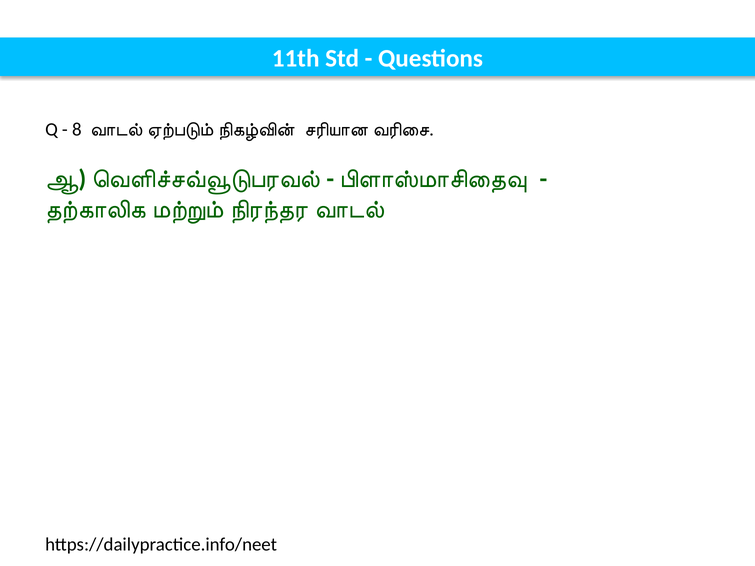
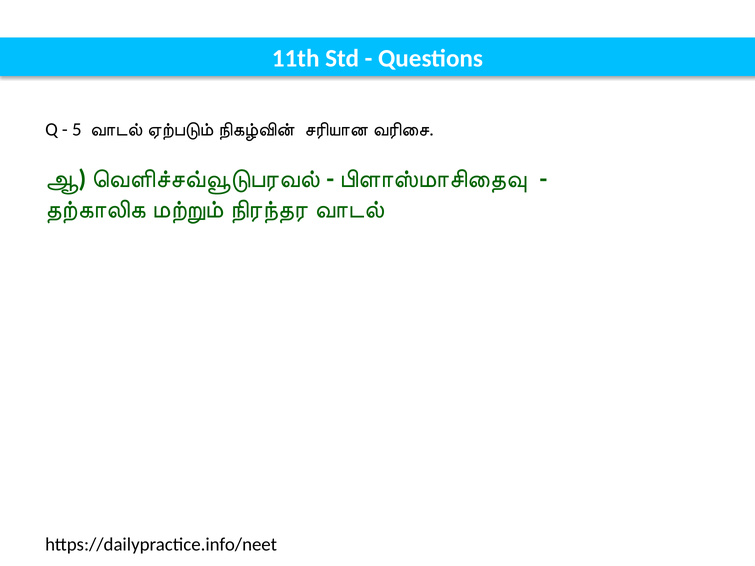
8: 8 -> 5
